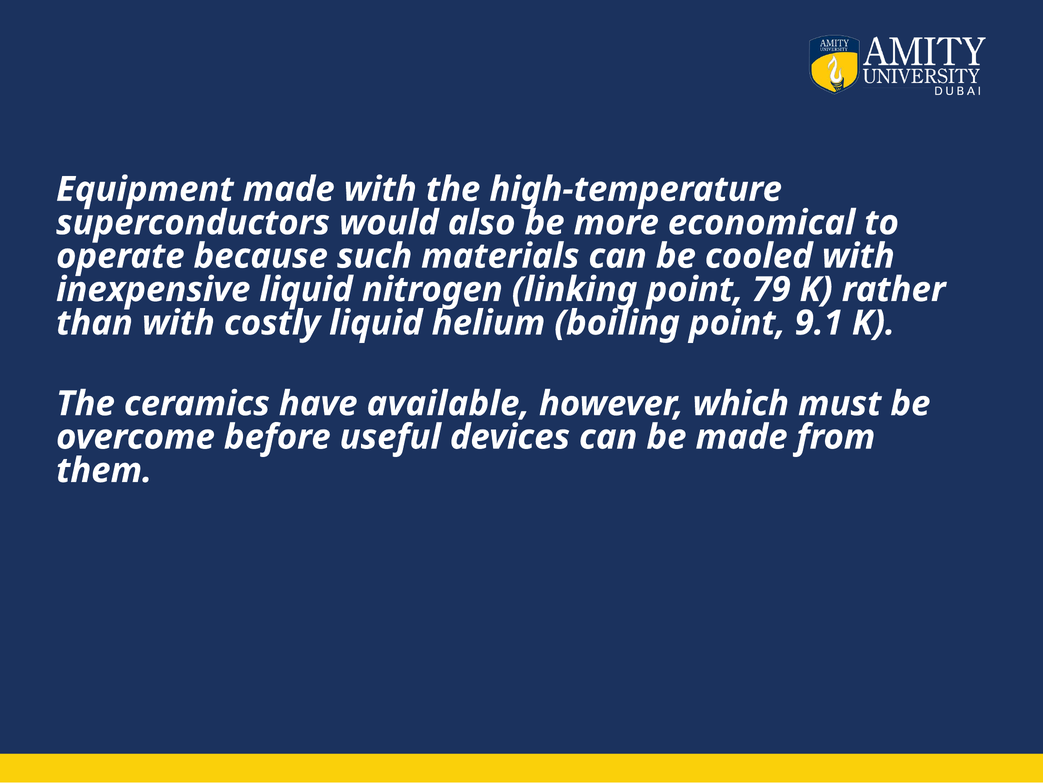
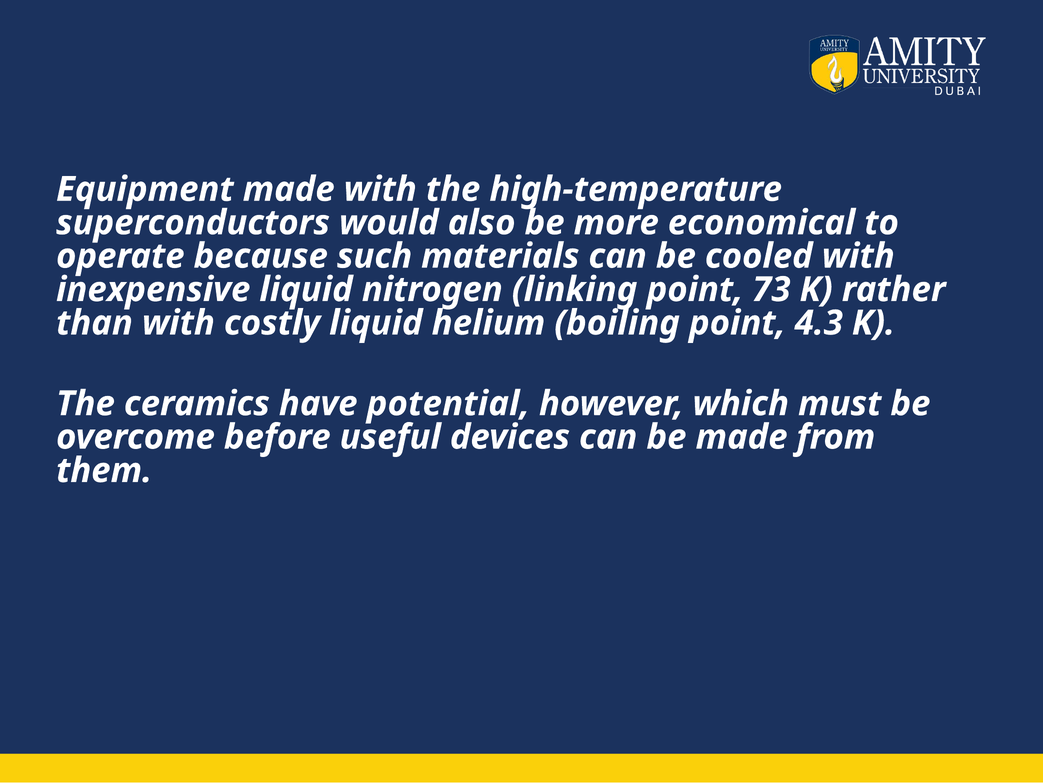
79: 79 -> 73
9.1: 9.1 -> 4.3
available: available -> potential
